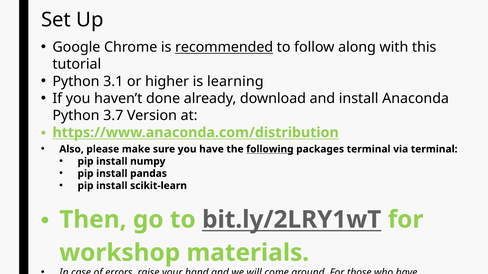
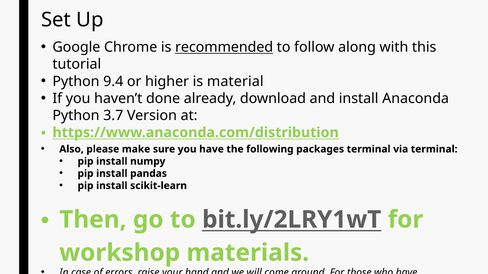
3.1: 3.1 -> 9.4
learning: learning -> material
following underline: present -> none
